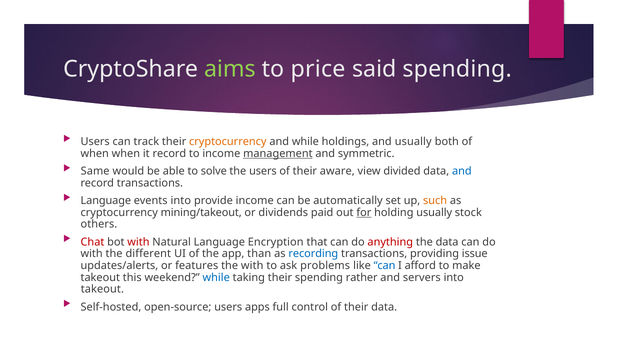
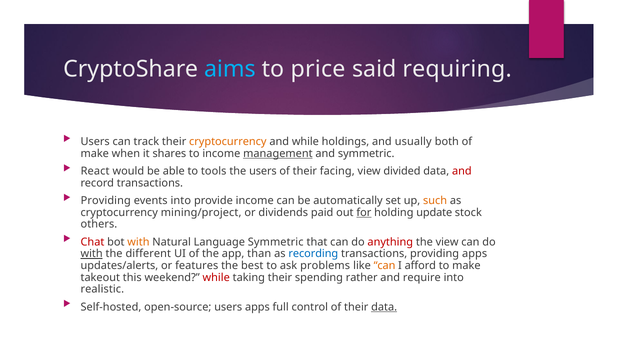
aims colour: light green -> light blue
said spending: spending -> requiring
when at (95, 153): when -> make
it record: record -> shares
Same: Same -> React
solve: solve -> tools
aware: aware -> facing
and at (462, 171) colour: blue -> red
Language at (106, 200): Language -> Providing
mining/takeout: mining/takeout -> mining/project
holding usually: usually -> update
with at (138, 242) colour: red -> orange
Language Encryption: Encryption -> Symmetric
the data: data -> view
with at (92, 254) underline: none -> present
providing issue: issue -> apps
the with: with -> best
can at (385, 265) colour: blue -> orange
while at (216, 277) colour: blue -> red
servers: servers -> require
takeout at (102, 289): takeout -> realistic
data at (384, 307) underline: none -> present
